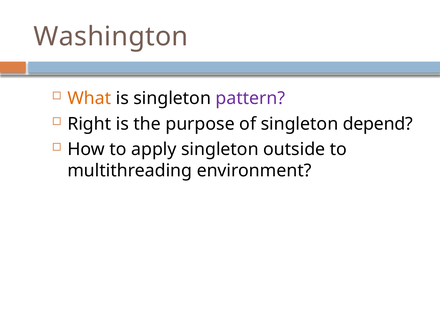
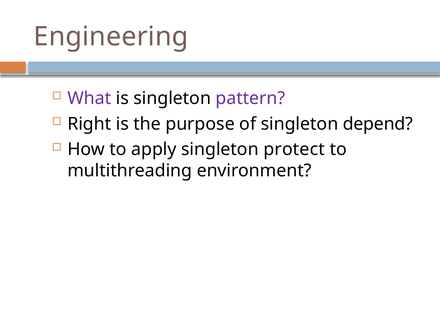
Washington: Washington -> Engineering
What colour: orange -> purple
outside: outside -> protect
